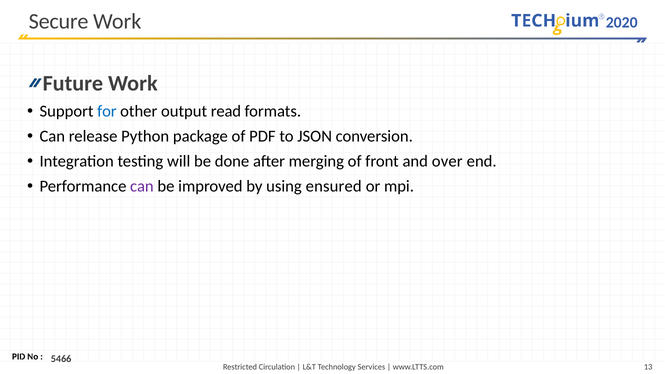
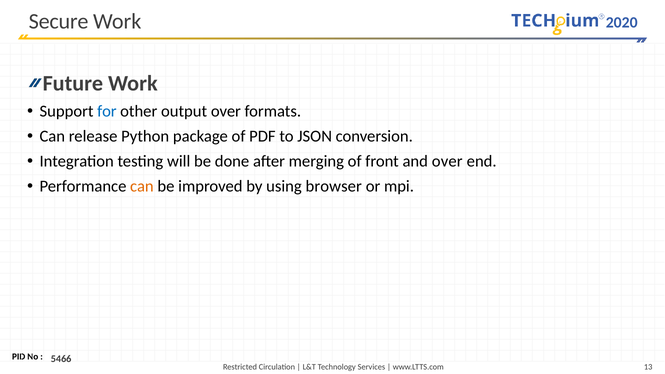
output read: read -> over
can at (142, 186) colour: purple -> orange
ensured: ensured -> browser
